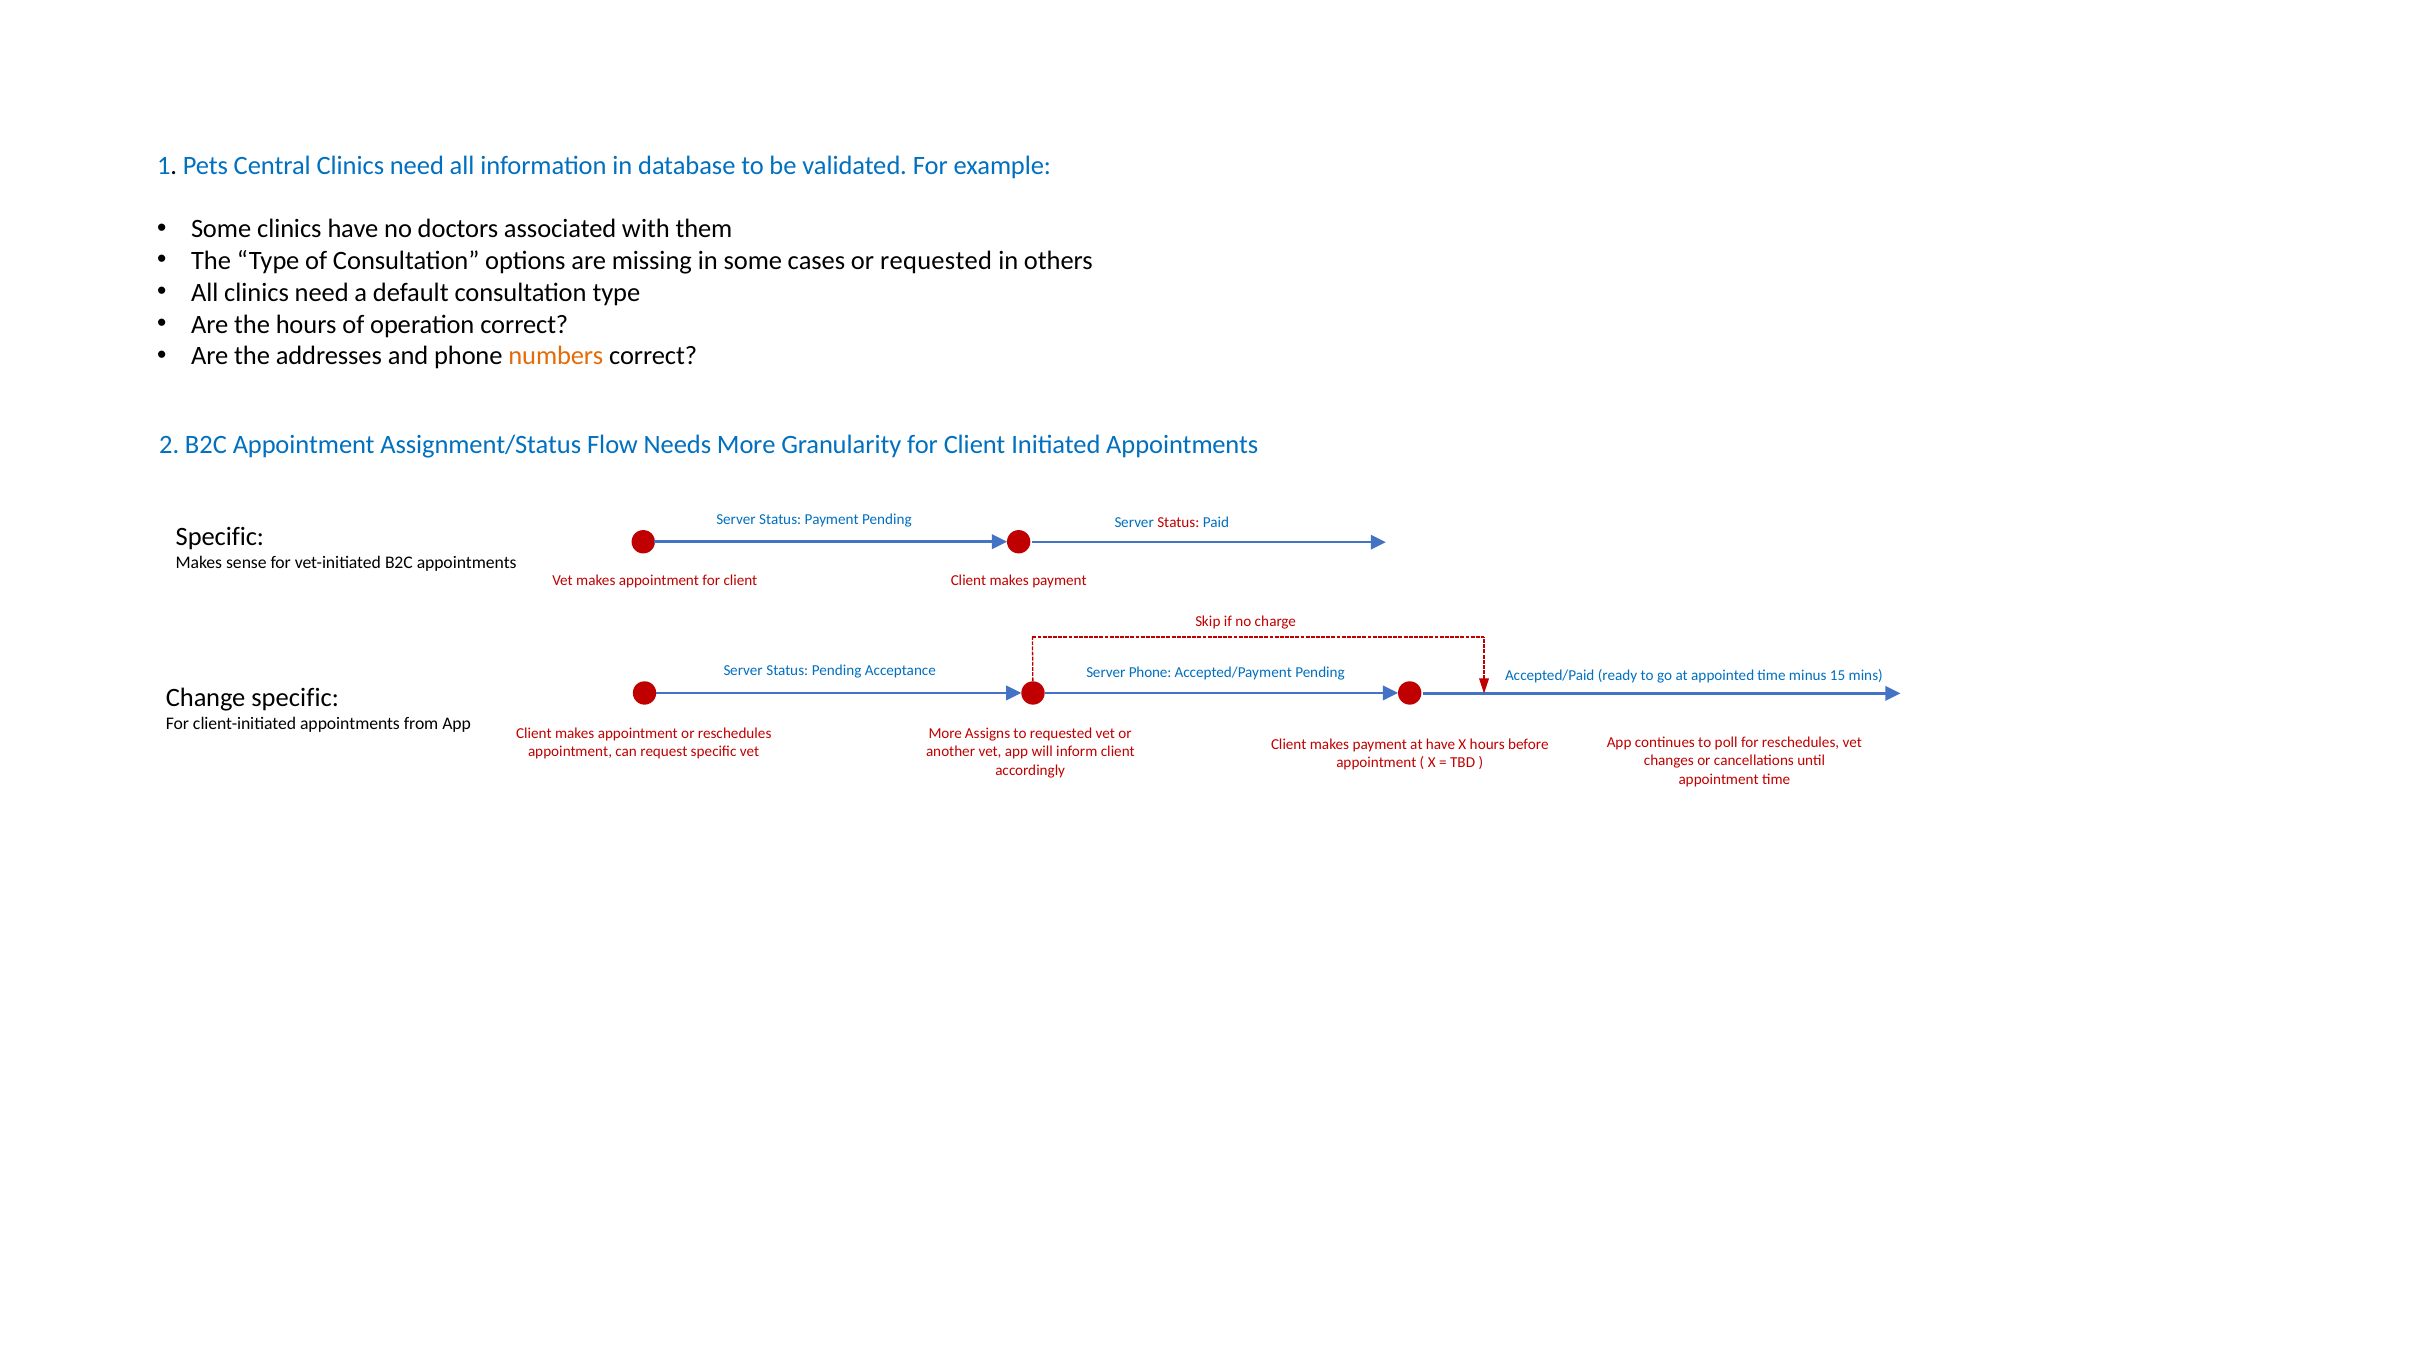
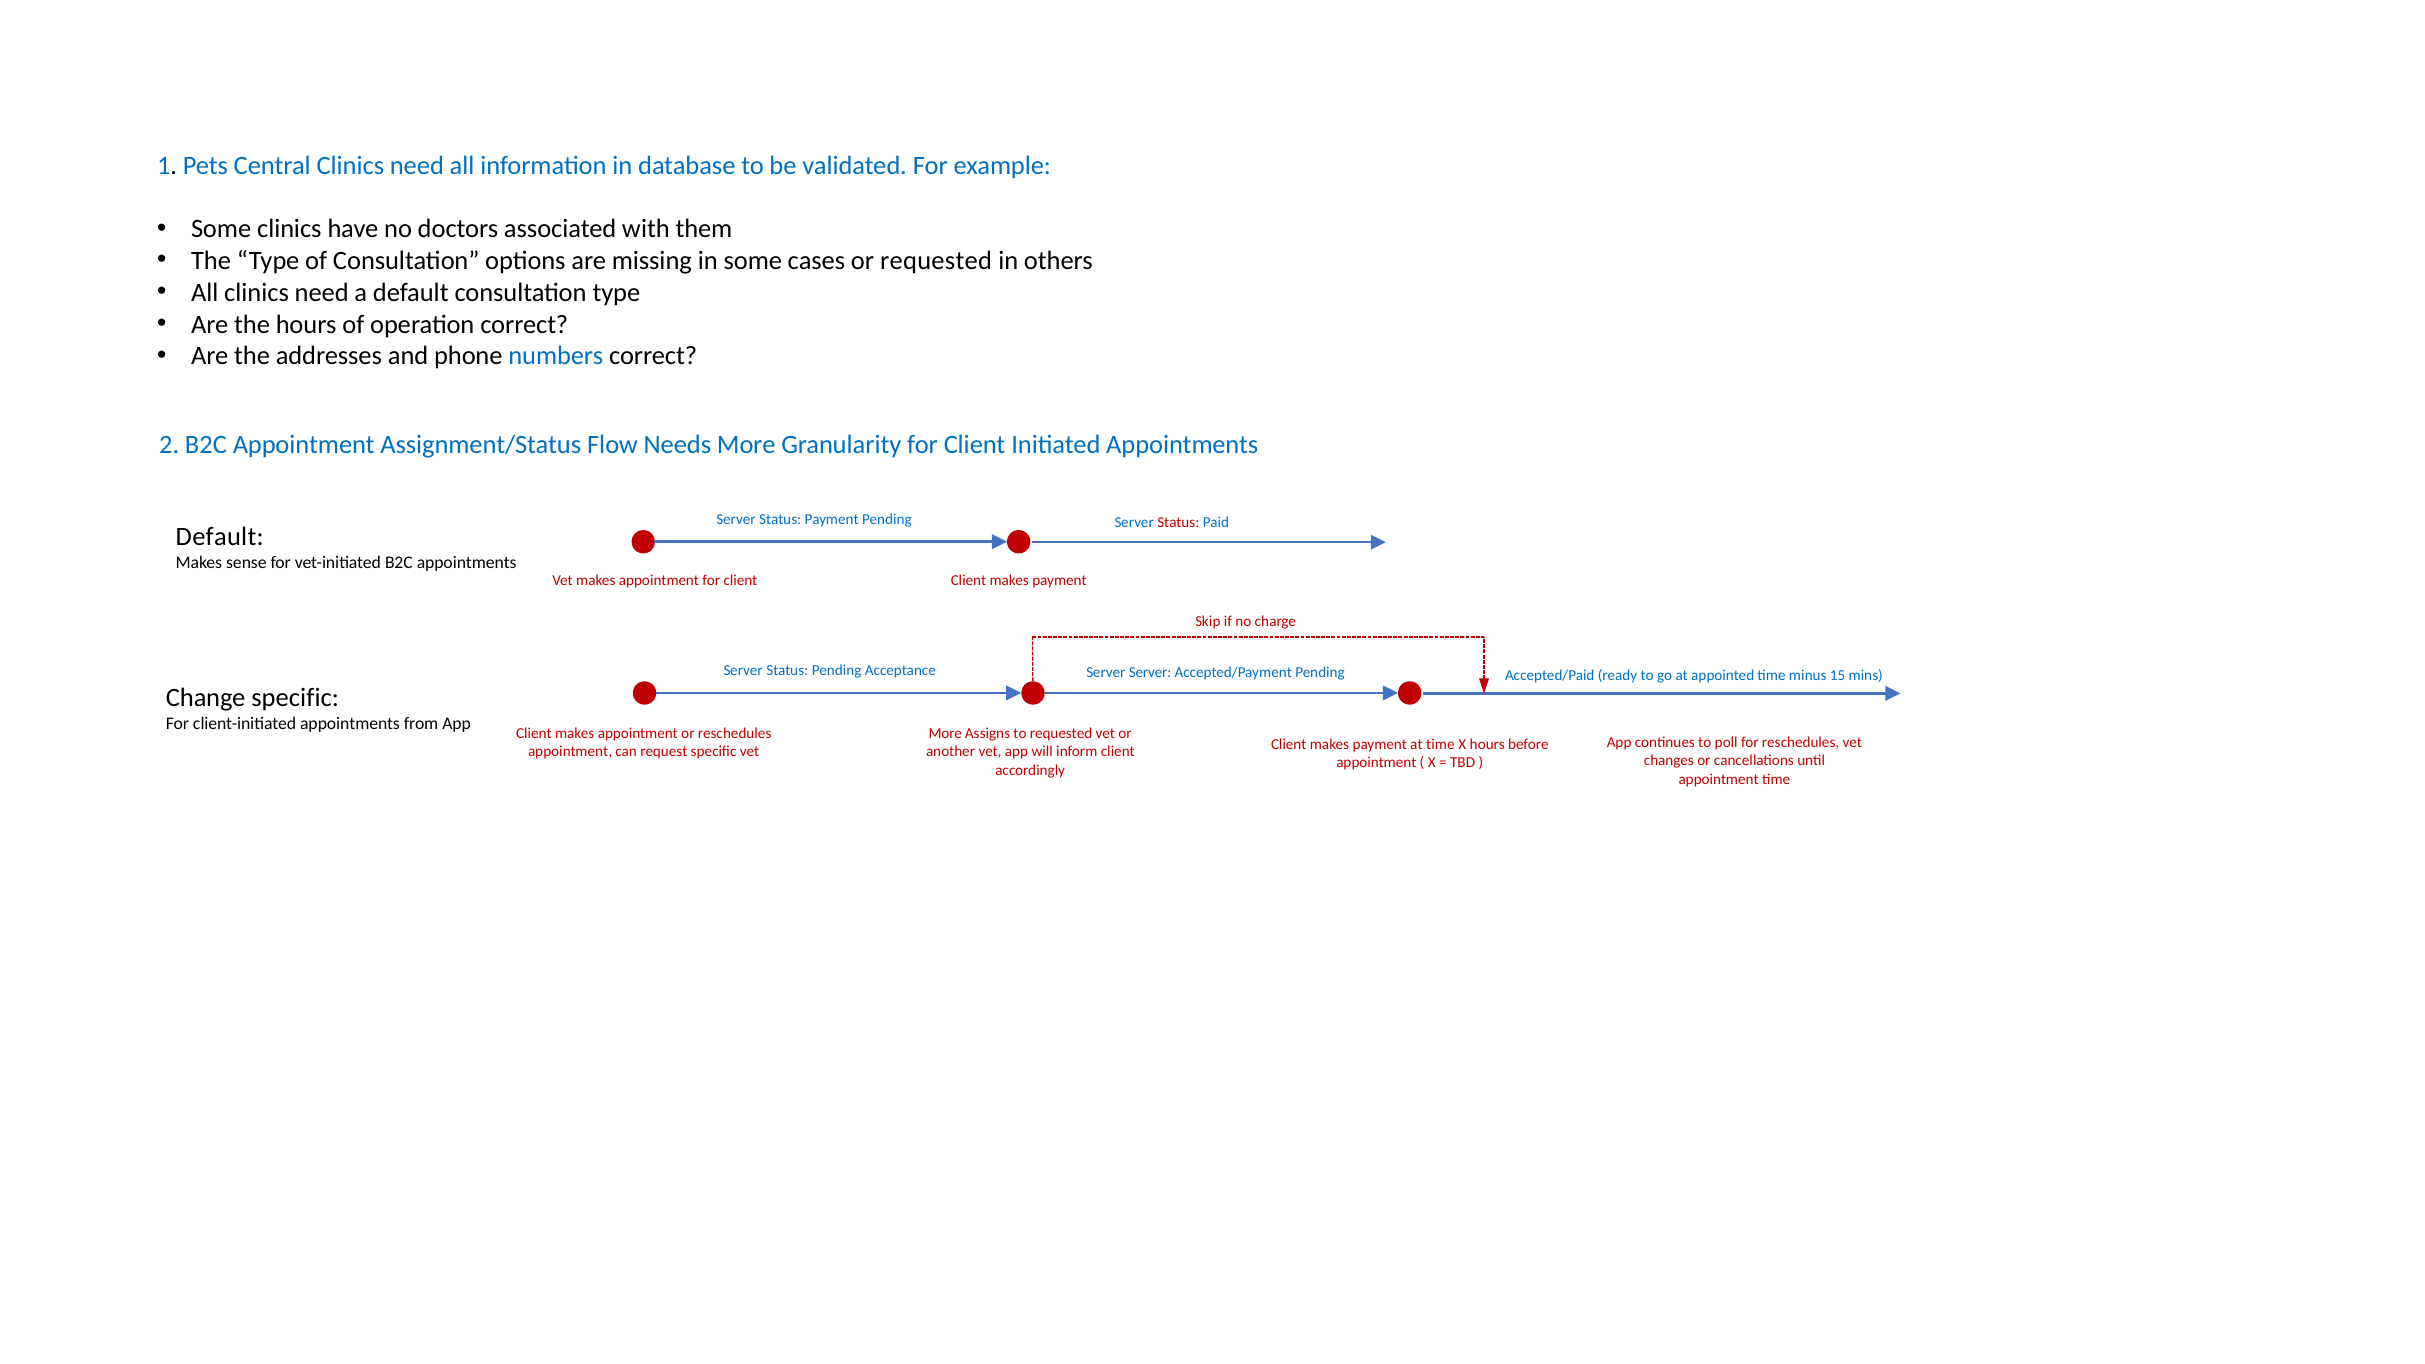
numbers colour: orange -> blue
Specific at (220, 537): Specific -> Default
Server Phone: Phone -> Server
at have: have -> time
